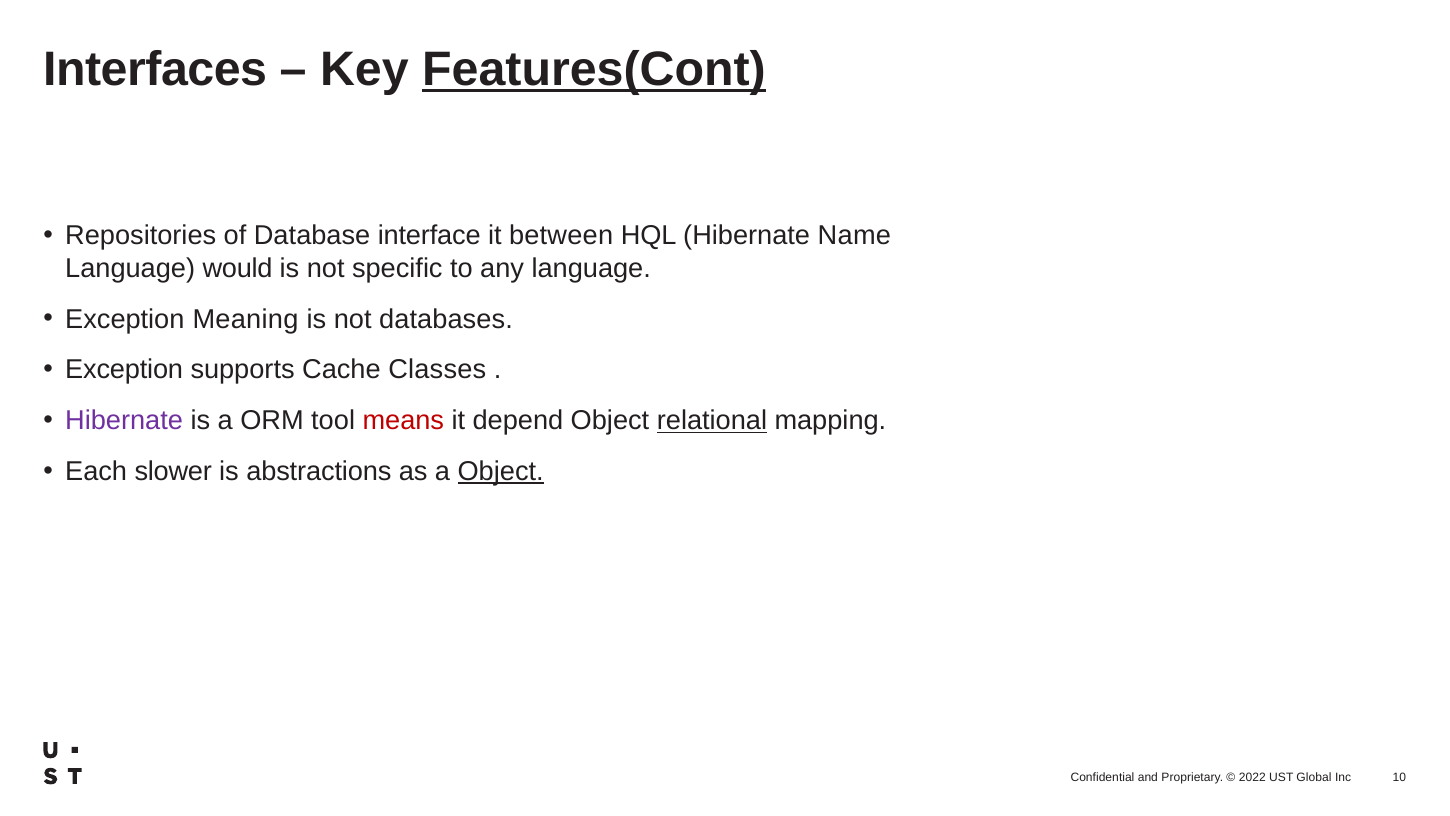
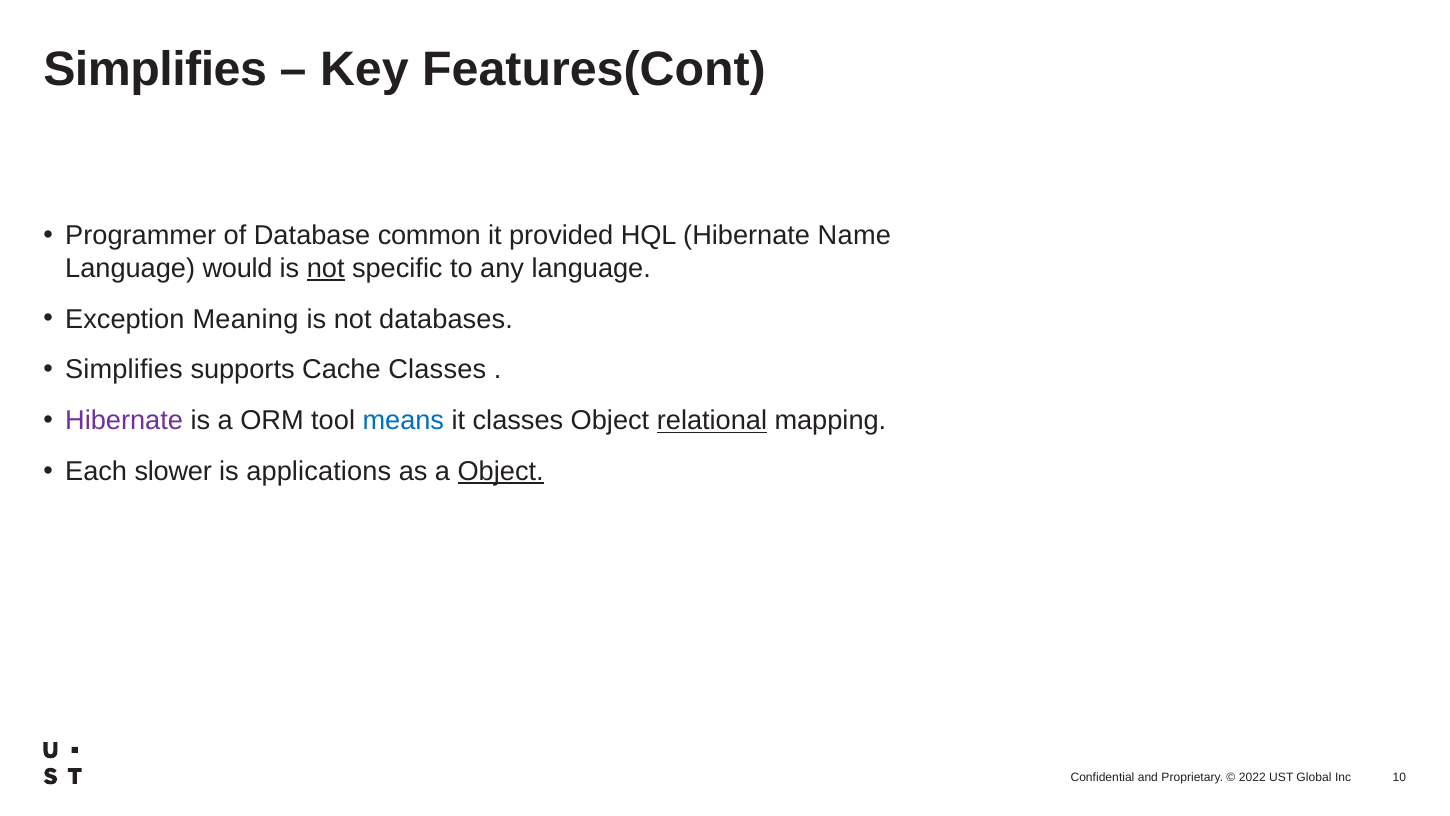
Interfaces at (155, 69): Interfaces -> Simplifies
Features(Cont underline: present -> none
Repositories: Repositories -> Programmer
interface: interface -> common
between: between -> provided
not at (326, 268) underline: none -> present
Exception at (124, 370): Exception -> Simplifies
means colour: red -> blue
it depend: depend -> classes
abstractions: abstractions -> applications
